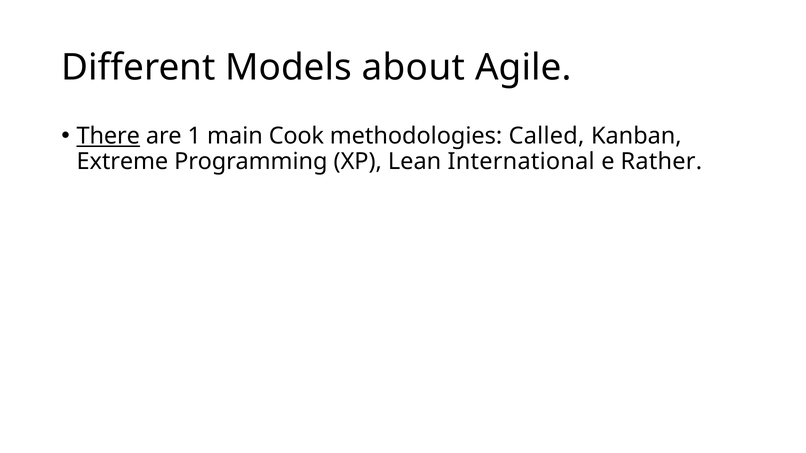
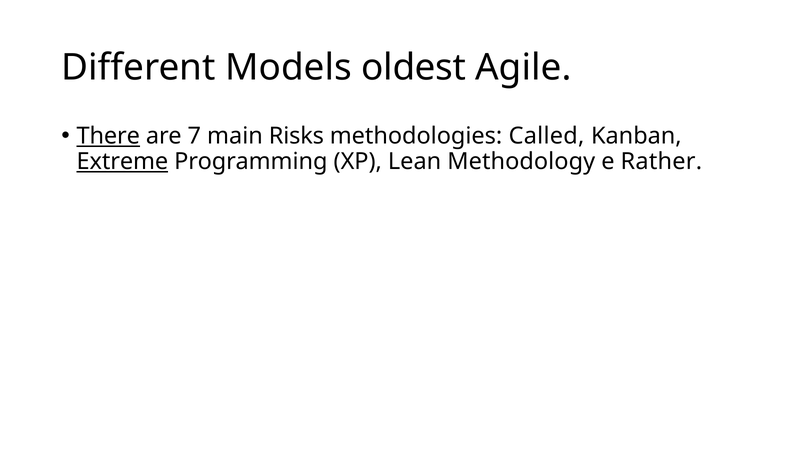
about: about -> oldest
1: 1 -> 7
Cook: Cook -> Risks
Extreme underline: none -> present
International: International -> Methodology
